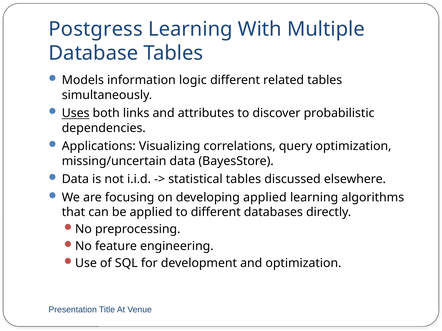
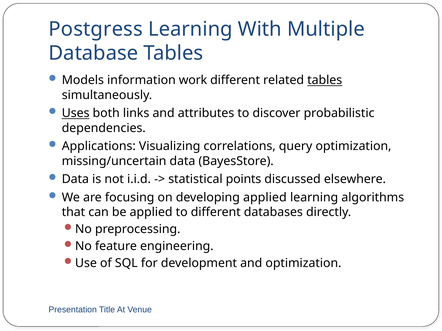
logic: logic -> work
tables at (325, 80) underline: none -> present
statistical tables: tables -> points
